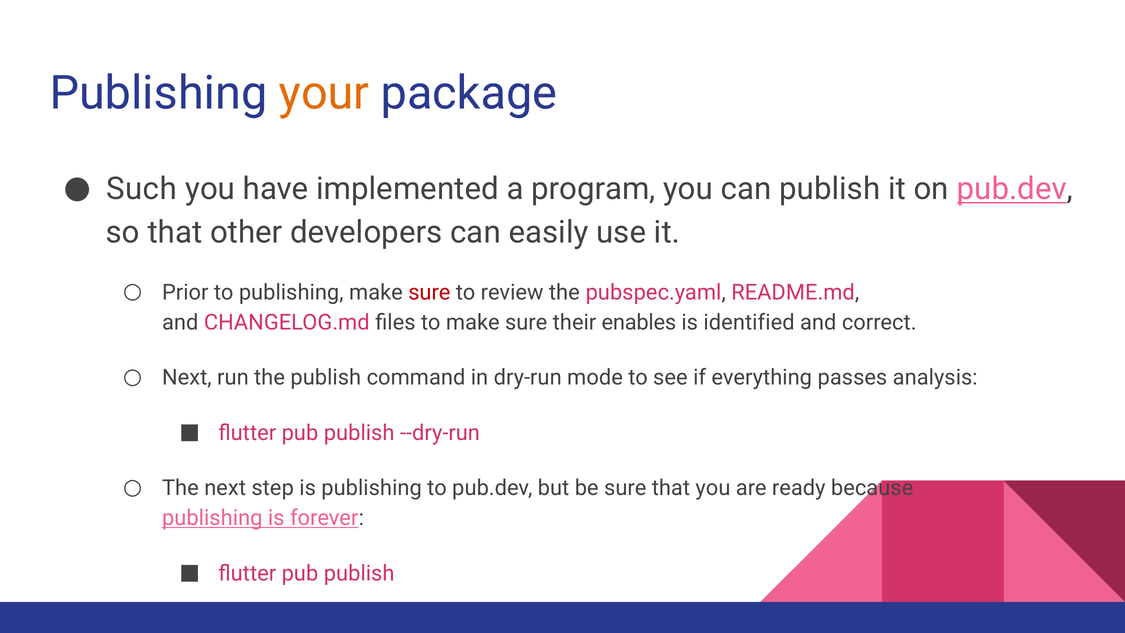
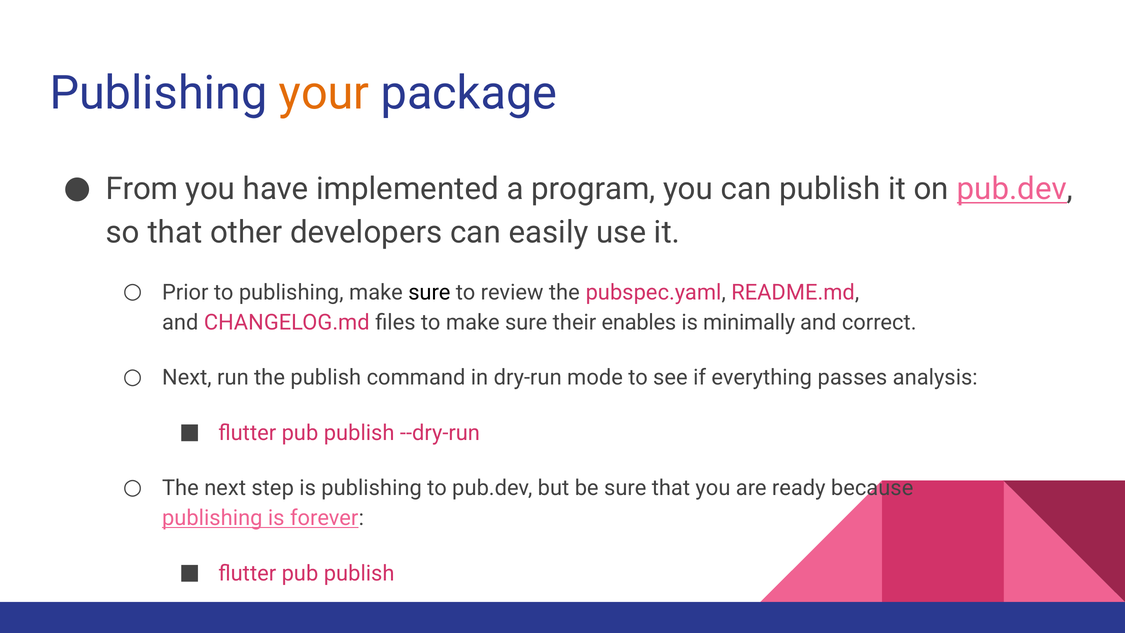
Such: Such -> From
sure at (429, 292) colour: red -> black
identified: identified -> minimally
